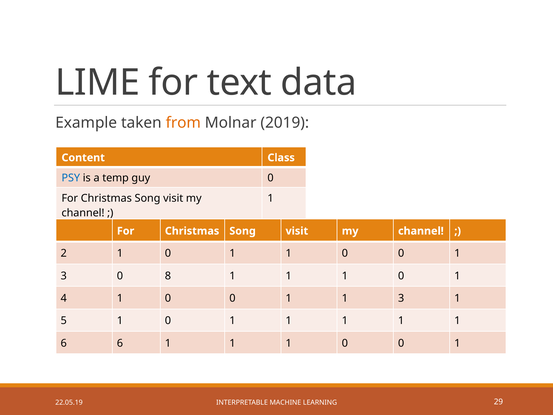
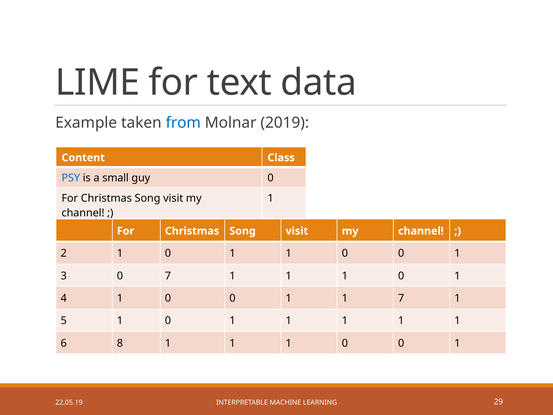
from colour: orange -> blue
temp: temp -> small
0 8: 8 -> 7
1 1 3: 3 -> 7
6 6: 6 -> 8
